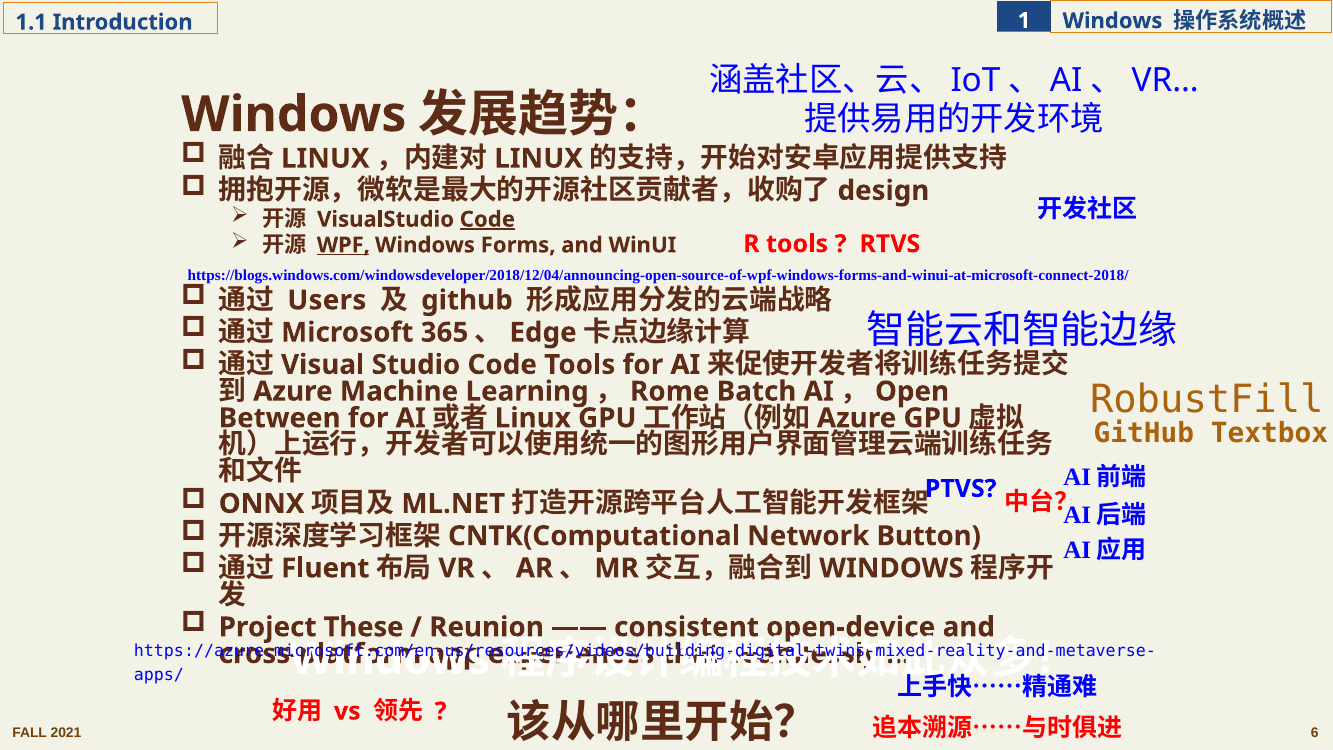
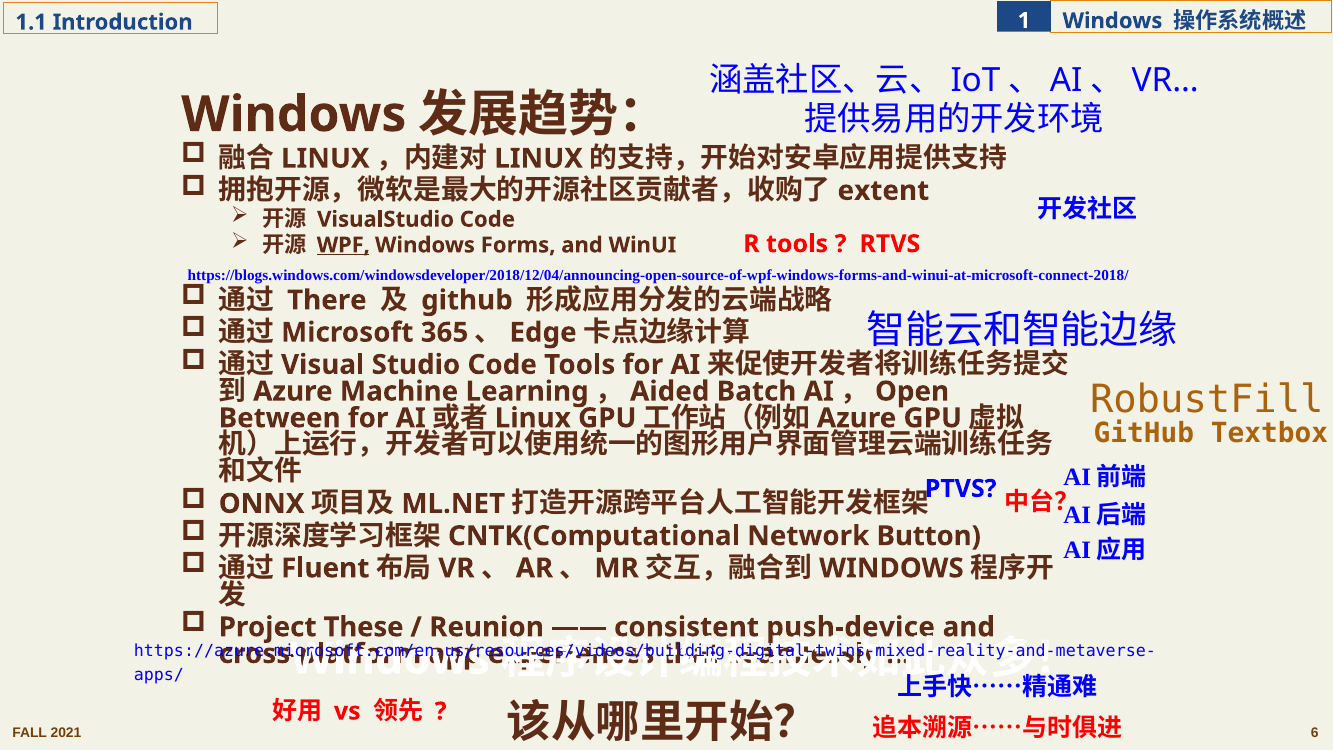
design: design -> extent
Code at (487, 219) underline: present -> none
Users: Users -> There
Rome: Rome -> Aided
open-device: open-device -> push-device
